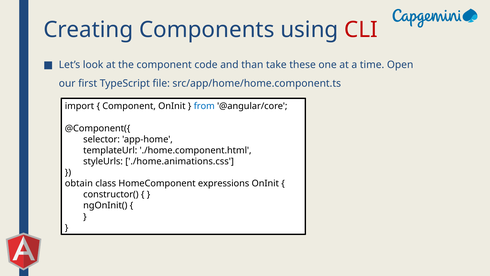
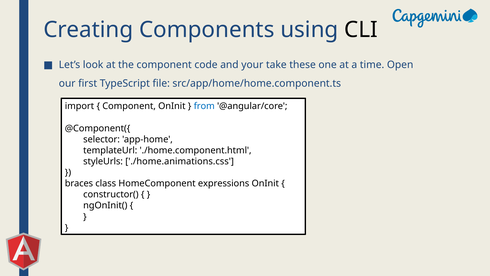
CLI colour: red -> black
than: than -> your
obtain: obtain -> braces
